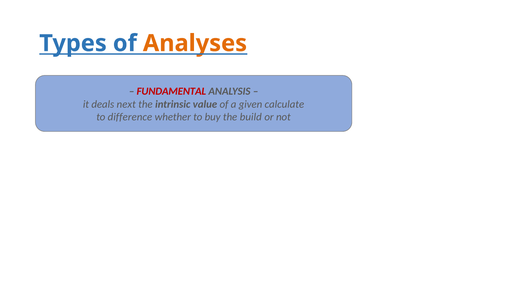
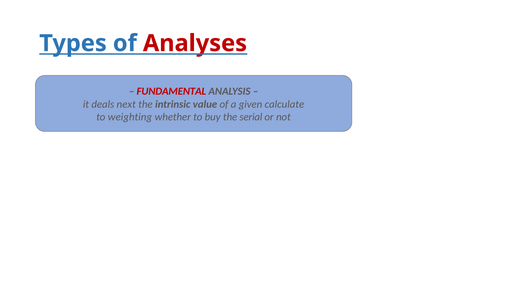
Analyses colour: orange -> red
difference: difference -> weighting
build: build -> serial
